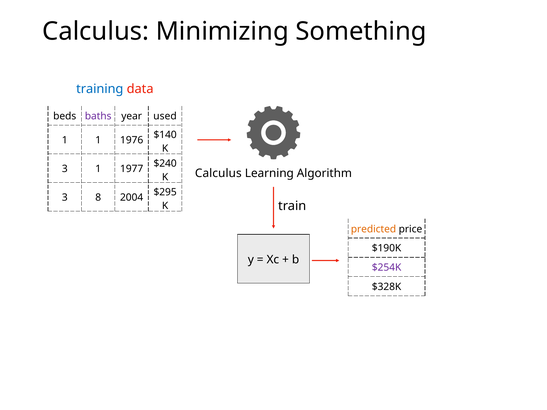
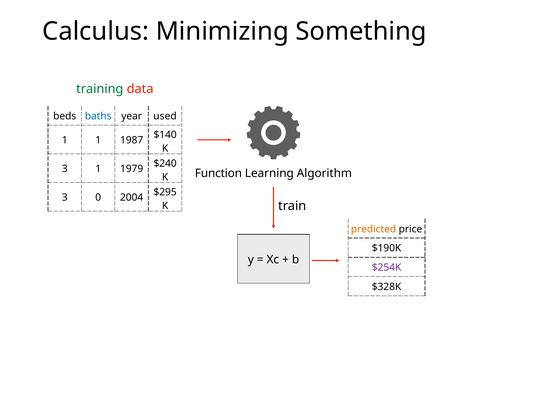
training colour: blue -> green
baths colour: purple -> blue
1976: 1976 -> 1987
1977: 1977 -> 1979
Calculus at (218, 173): Calculus -> Function
8: 8 -> 0
